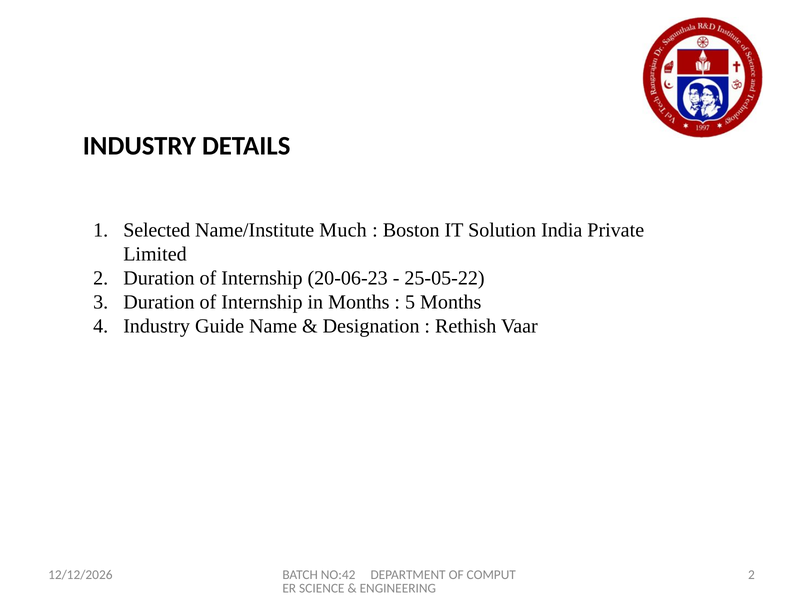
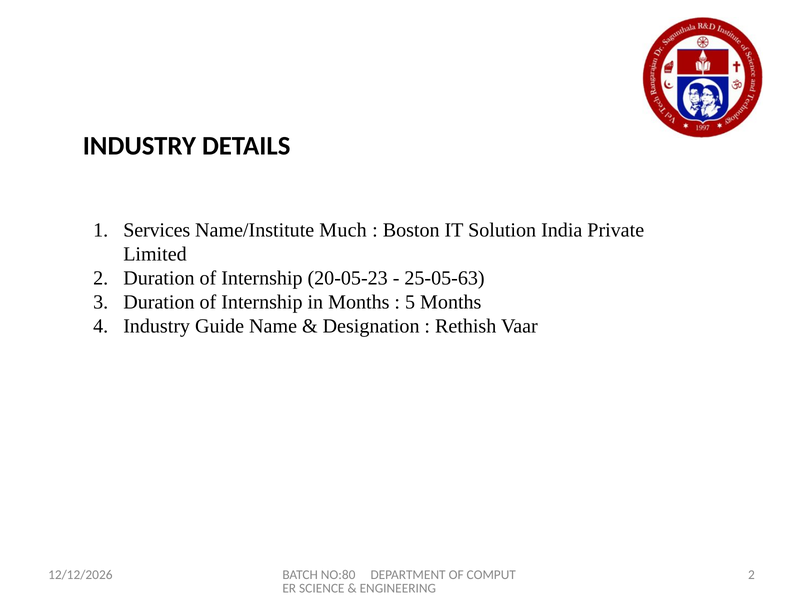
Selected: Selected -> Services
20-06-23: 20-06-23 -> 20-05-23
25-05-22: 25-05-22 -> 25-05-63
NO:42: NO:42 -> NO:80
